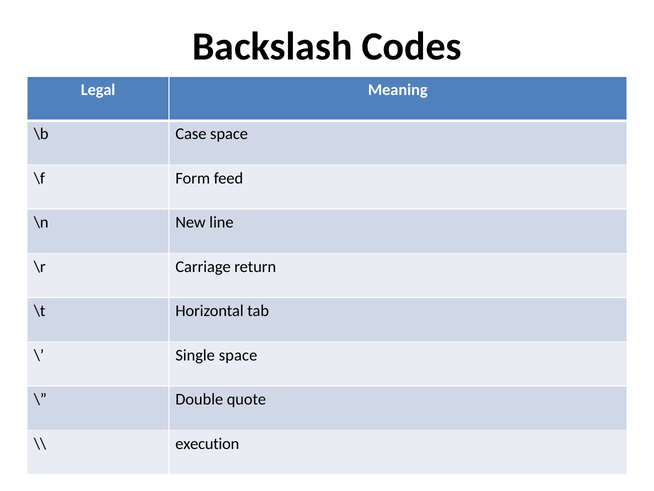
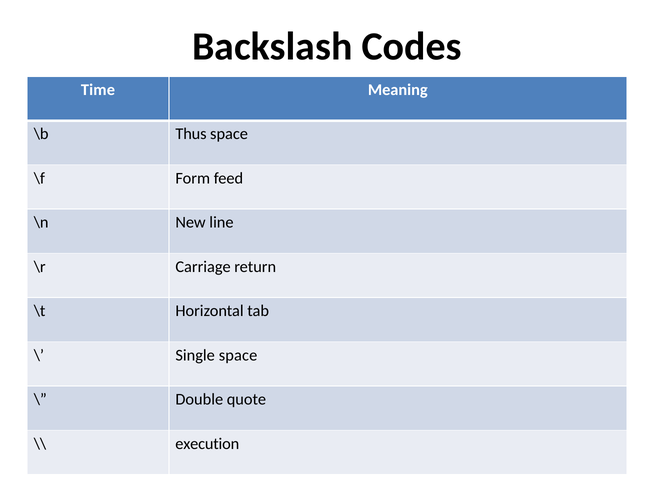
Legal: Legal -> Time
Case: Case -> Thus
